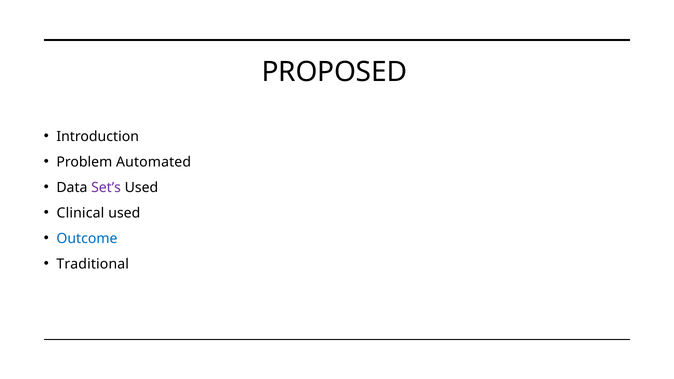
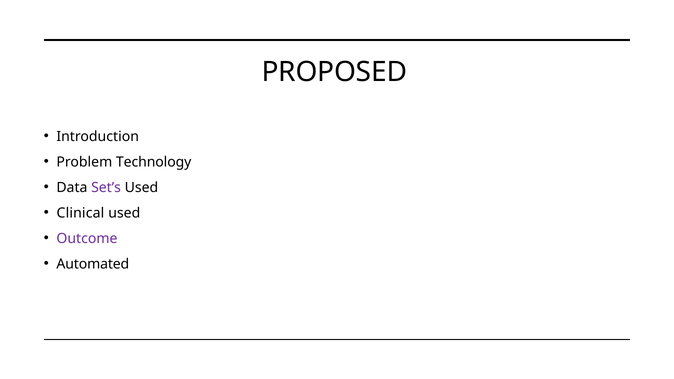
Automated: Automated -> Technology
Outcome colour: blue -> purple
Traditional: Traditional -> Automated
